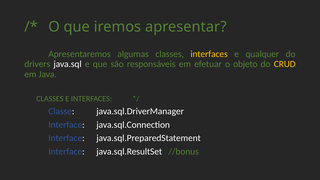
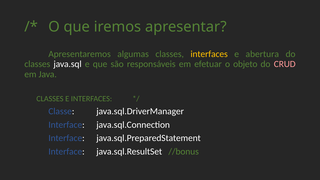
qualquer: qualquer -> abertura
drivers at (37, 64): drivers -> classes
CRUD colour: yellow -> pink
